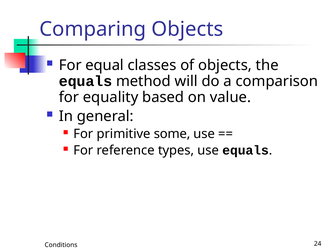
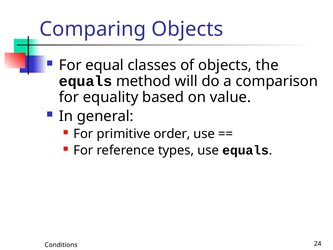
some: some -> order
